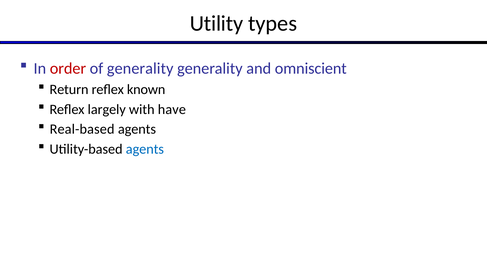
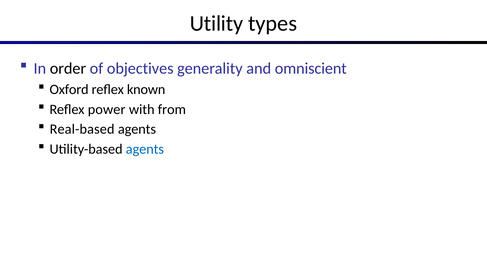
order colour: red -> black
of generality: generality -> objectives
Return: Return -> Oxford
largely: largely -> power
have: have -> from
